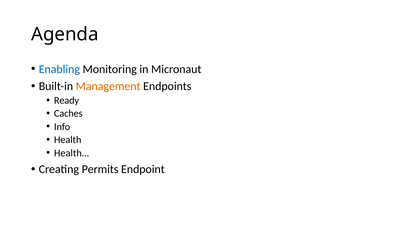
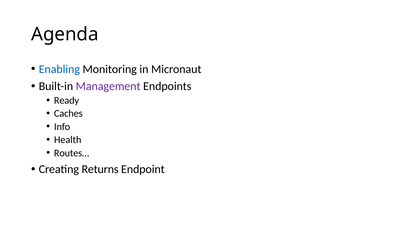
Management colour: orange -> purple
Health…: Health… -> Routes…
Permits: Permits -> Returns
